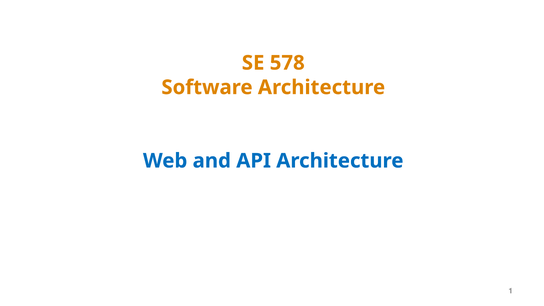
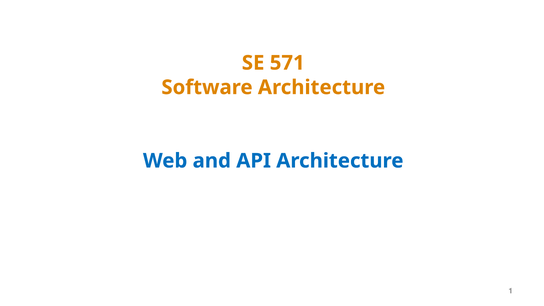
578: 578 -> 571
